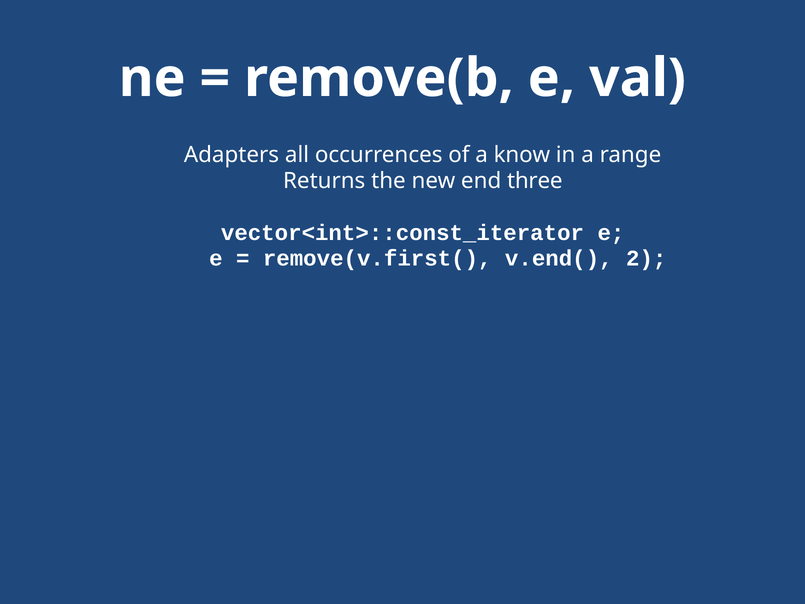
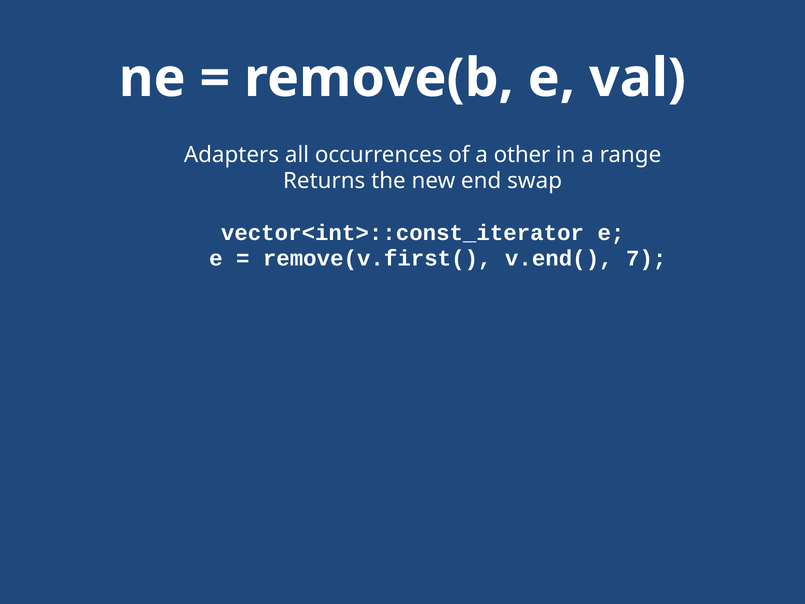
know: know -> other
three: three -> swap
2: 2 -> 7
